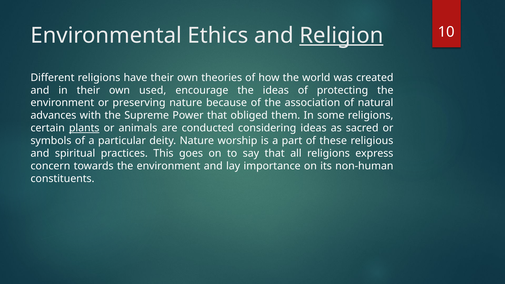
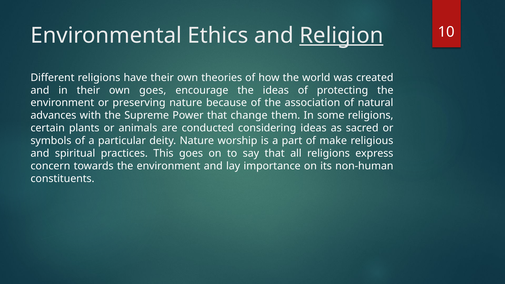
own used: used -> goes
obliged: obliged -> change
plants underline: present -> none
these: these -> make
